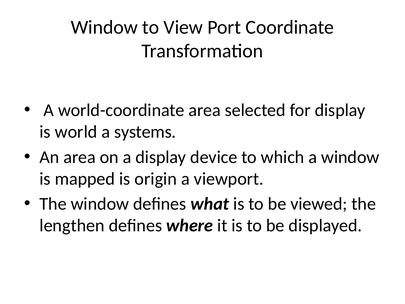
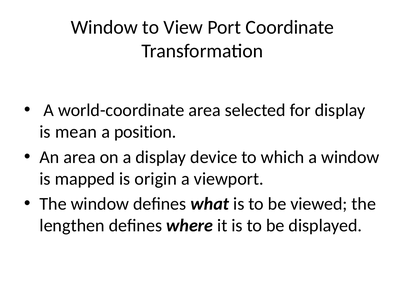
world: world -> mean
systems: systems -> position
